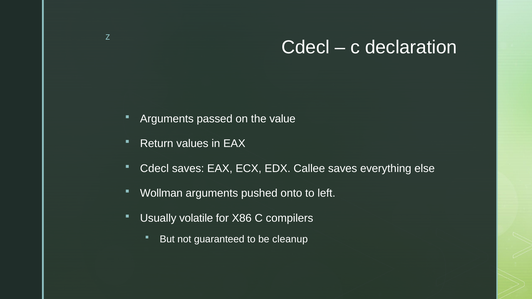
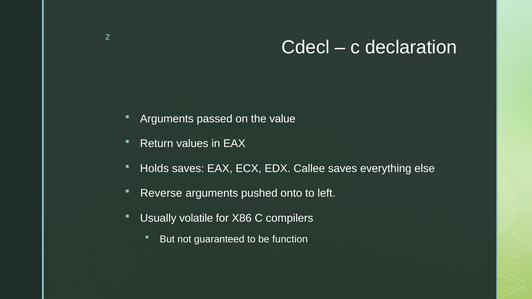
Cdecl at (154, 169): Cdecl -> Holds
Wollman: Wollman -> Reverse
cleanup: cleanup -> function
